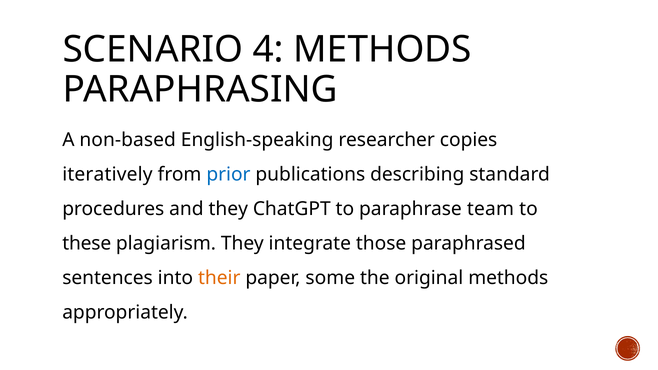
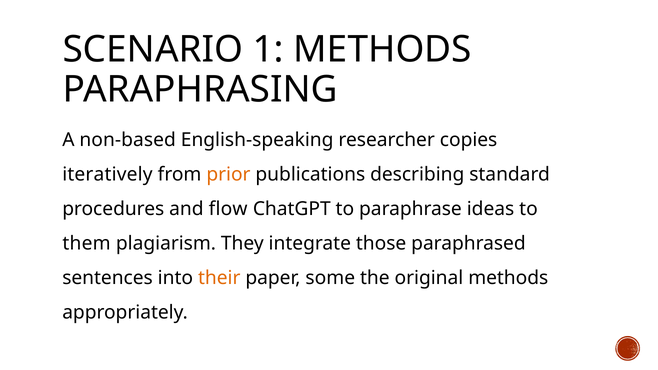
4: 4 -> 1
prior colour: blue -> orange
and they: they -> flow
team: team -> ideas
these: these -> them
